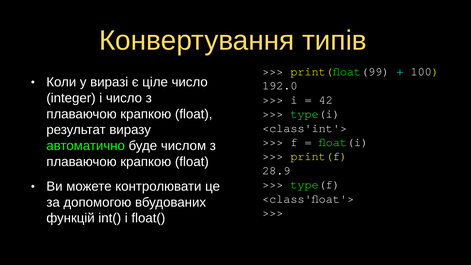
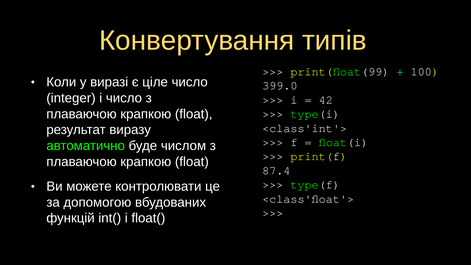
192.0: 192.0 -> 399.0
28.9: 28.9 -> 87.4
